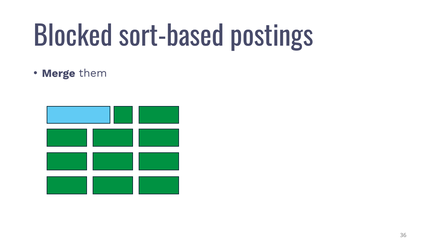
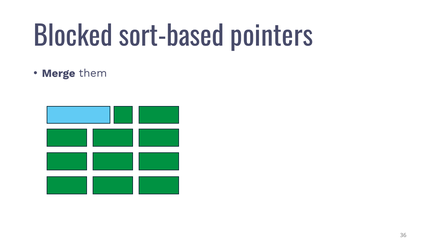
postings: postings -> pointers
